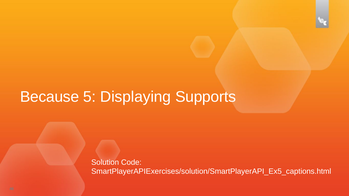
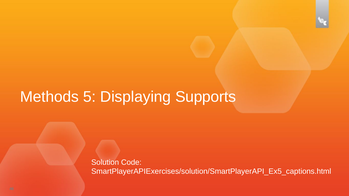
Because: Because -> Methods
